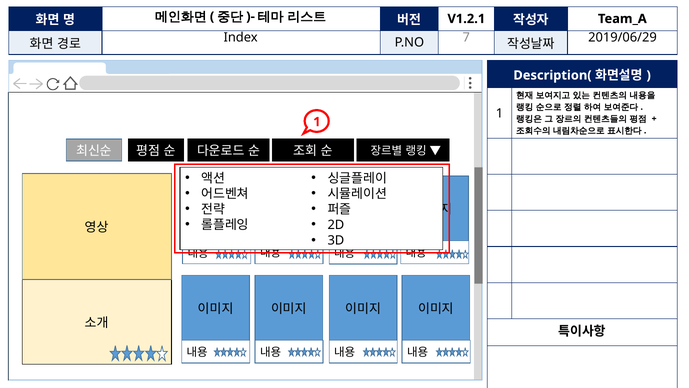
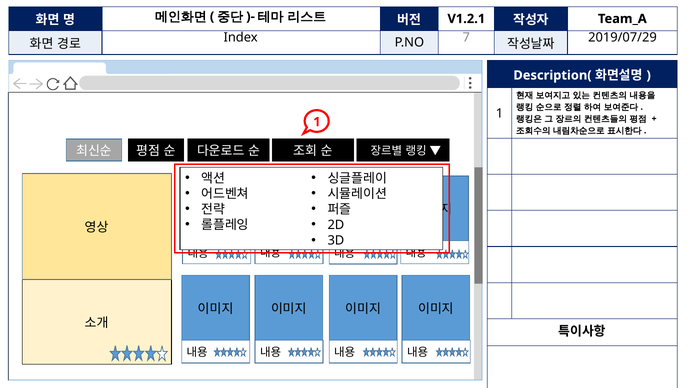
2019/06/29: 2019/06/29 -> 2019/07/29
